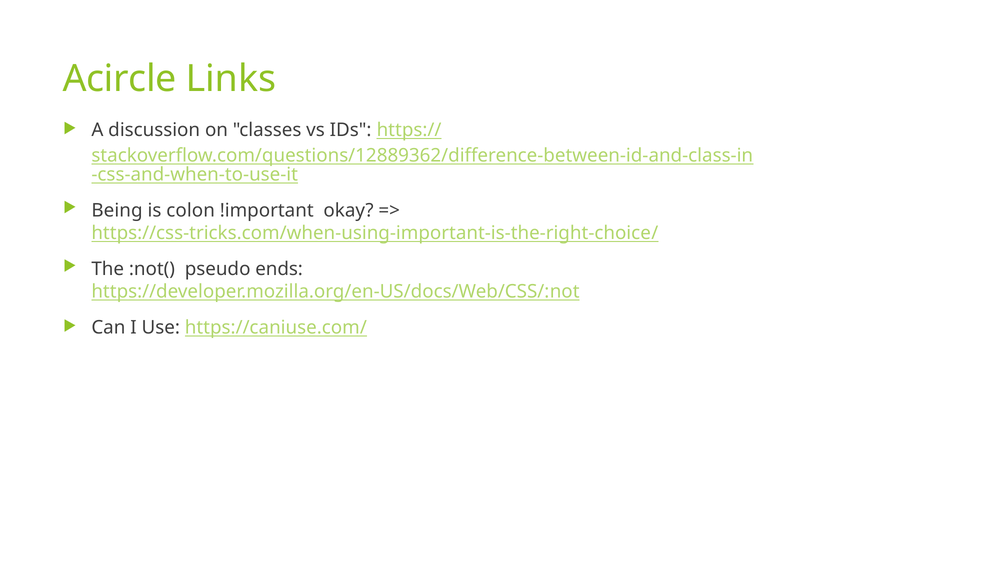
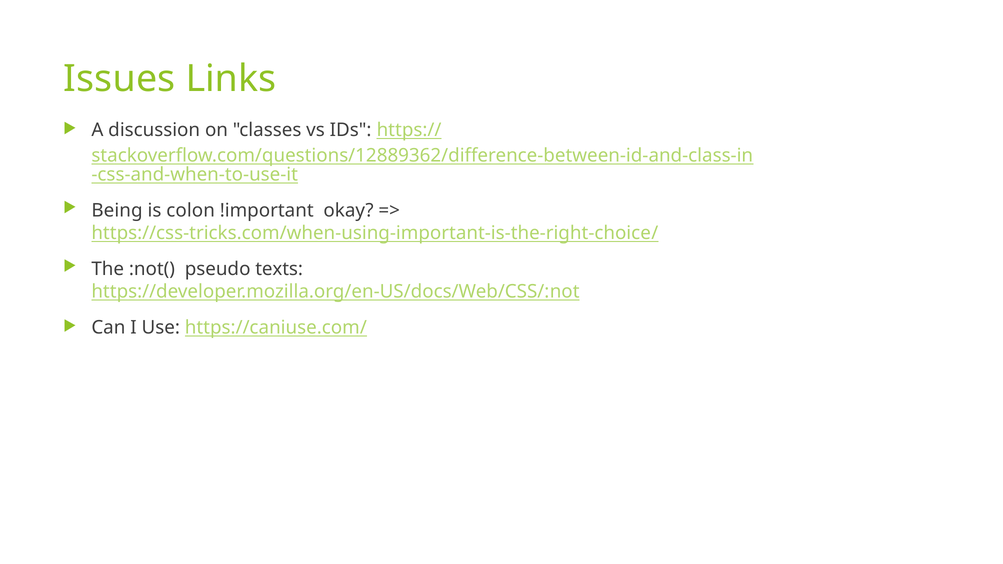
Acircle: Acircle -> Issues
ends: ends -> texts
